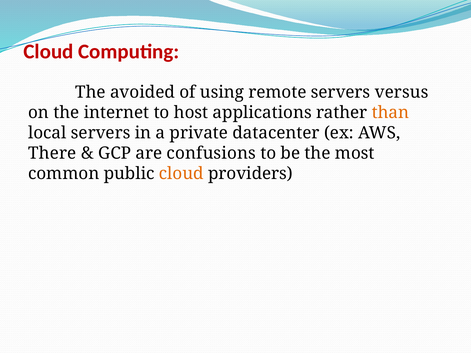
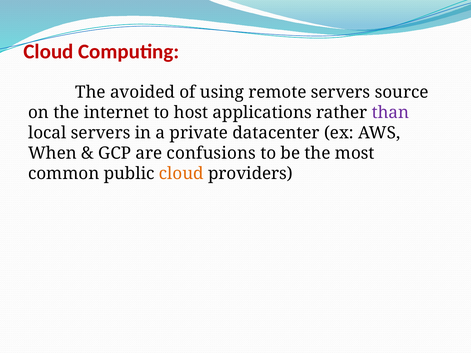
versus: versus -> source
than colour: orange -> purple
There: There -> When
